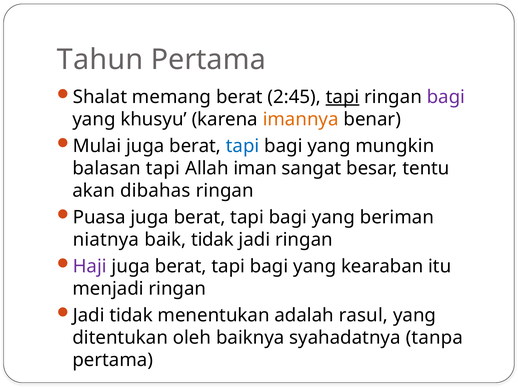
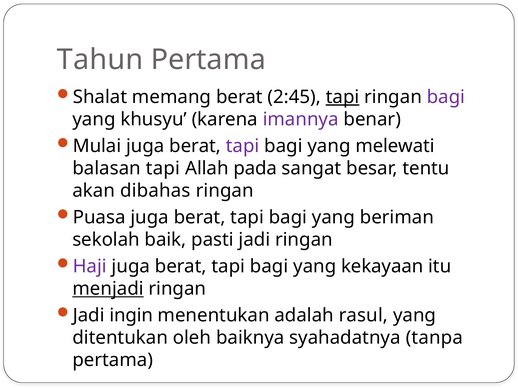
imannya colour: orange -> purple
tapi at (243, 146) colour: blue -> purple
mungkin: mungkin -> melewati
iman: iman -> pada
niatnya: niatnya -> sekolah
baik tidak: tidak -> pasti
kearaban: kearaban -> kekayaan
menjadi underline: none -> present
Jadi tidak: tidak -> ingin
